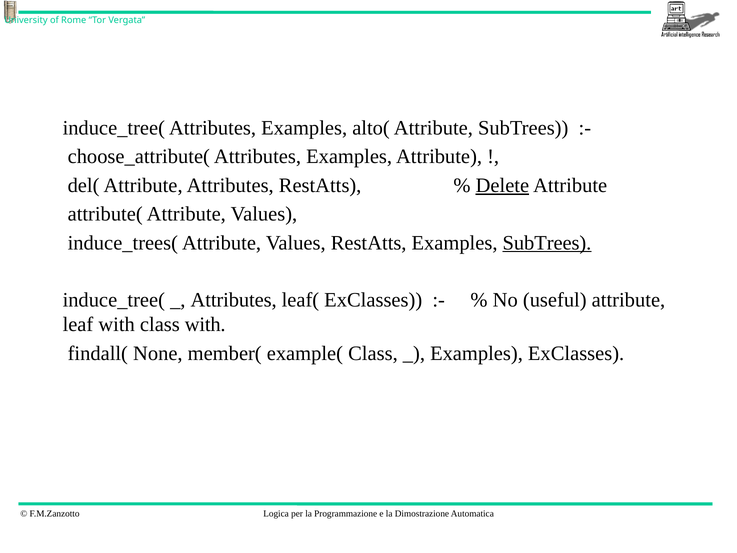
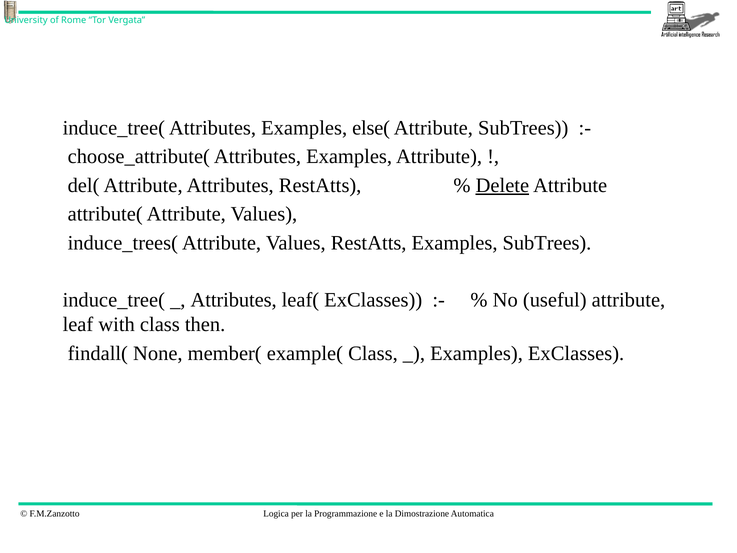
alto(: alto( -> else(
SubTrees at (547, 243) underline: present -> none
class with: with -> then
